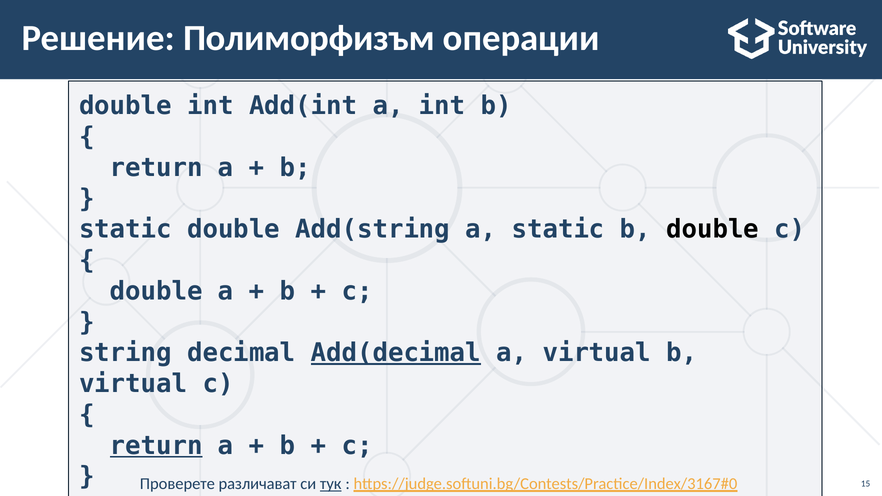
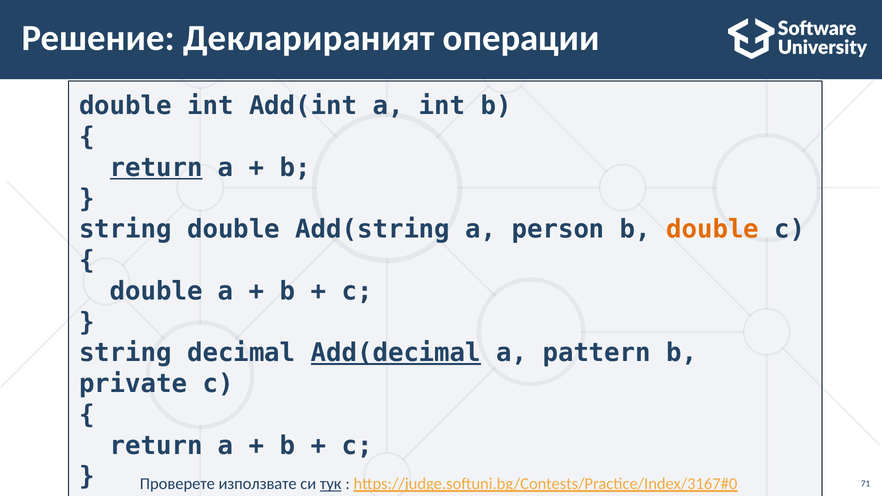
Полиморфизъм: Полиморфизъм -> Декларираният
return at (156, 168) underline: none -> present
static at (125, 229): static -> string
a static: static -> person
double at (713, 229) colour: black -> orange
a virtual: virtual -> pattern
virtual at (133, 384): virtual -> private
return at (156, 446) underline: present -> none
15: 15 -> 71
различават: различават -> използвате
